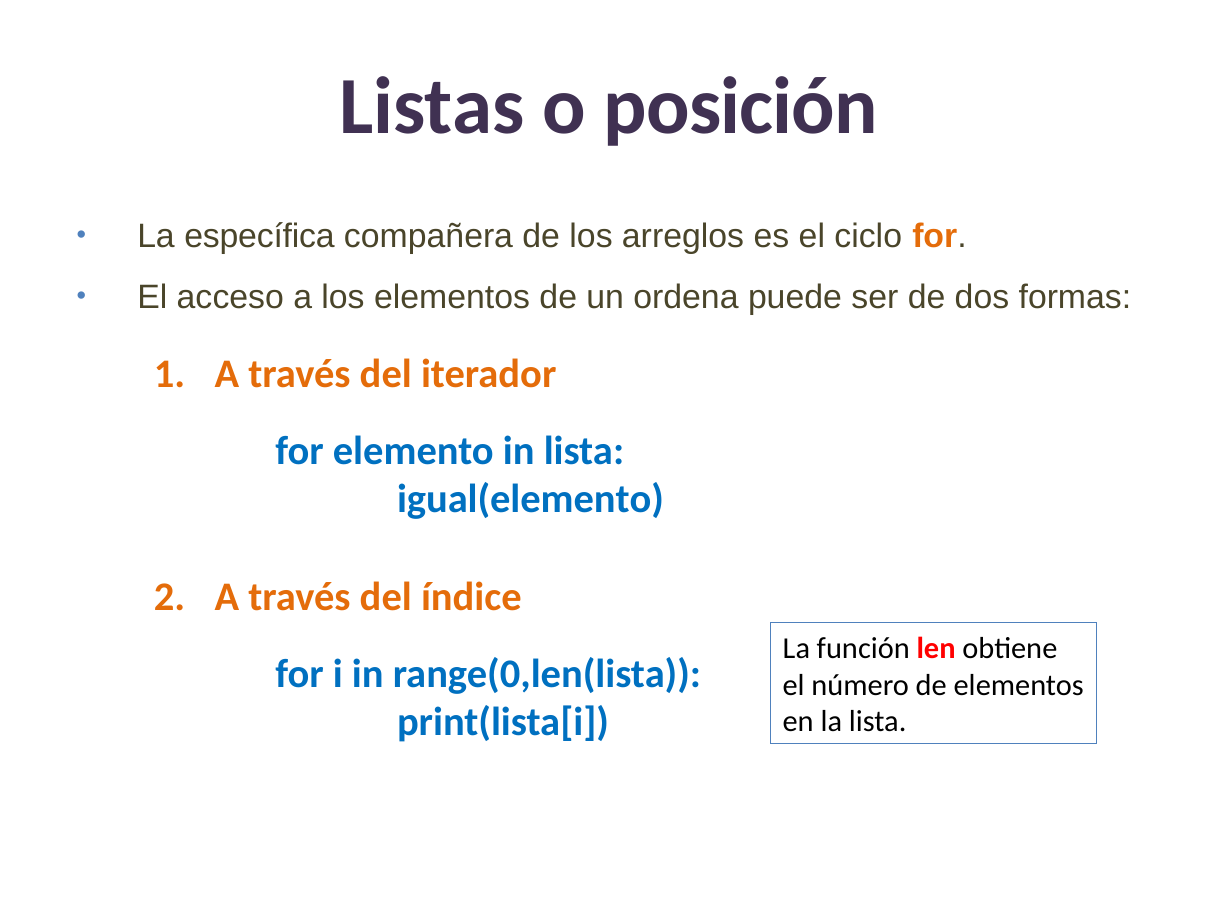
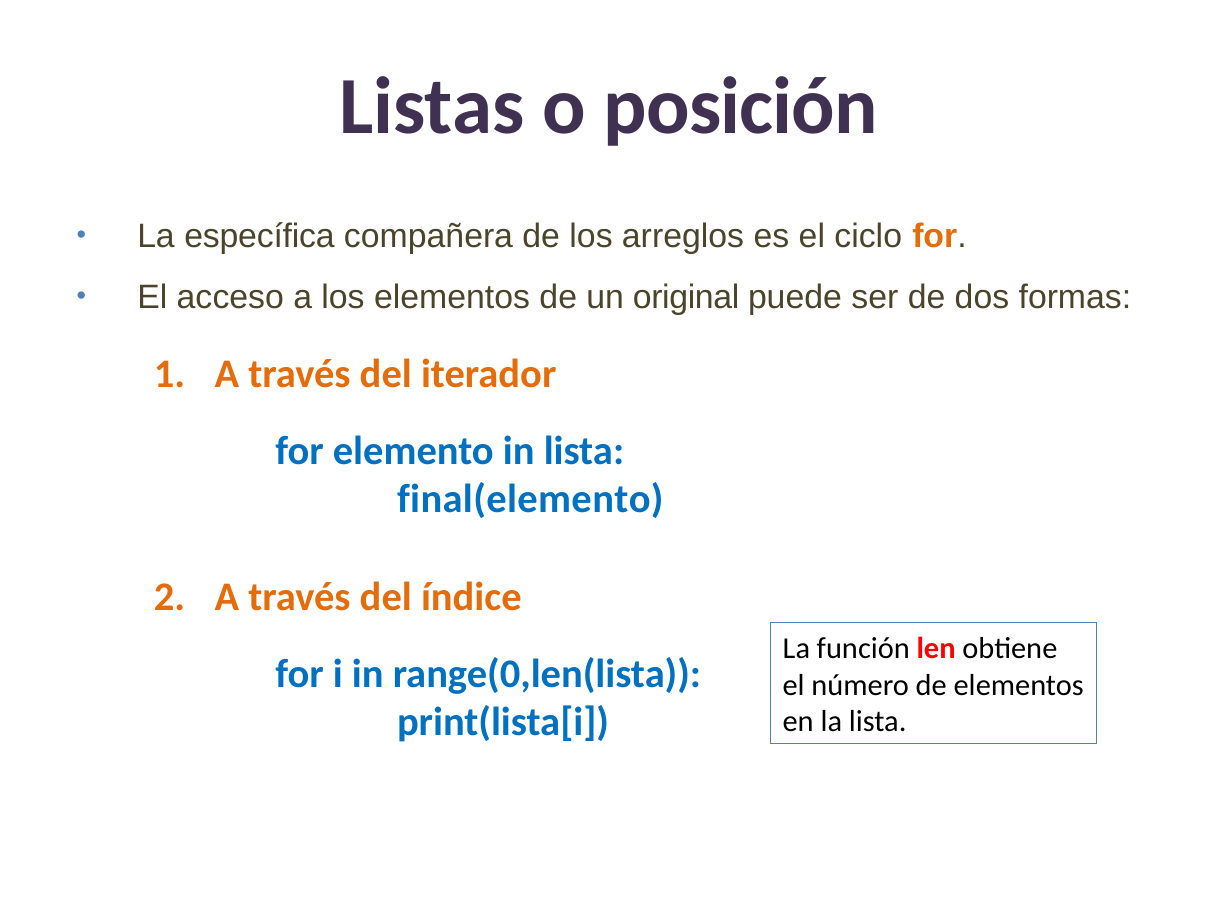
ordena: ordena -> original
igual(elemento: igual(elemento -> final(elemento
